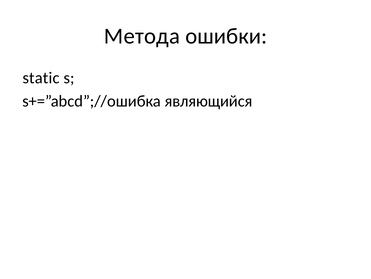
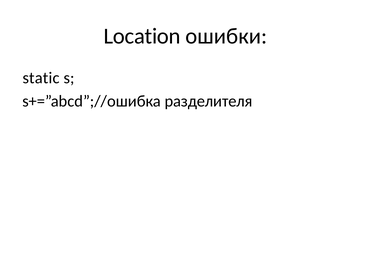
Метода: Метода -> Location
являющийся: являющийся -> разделителя
